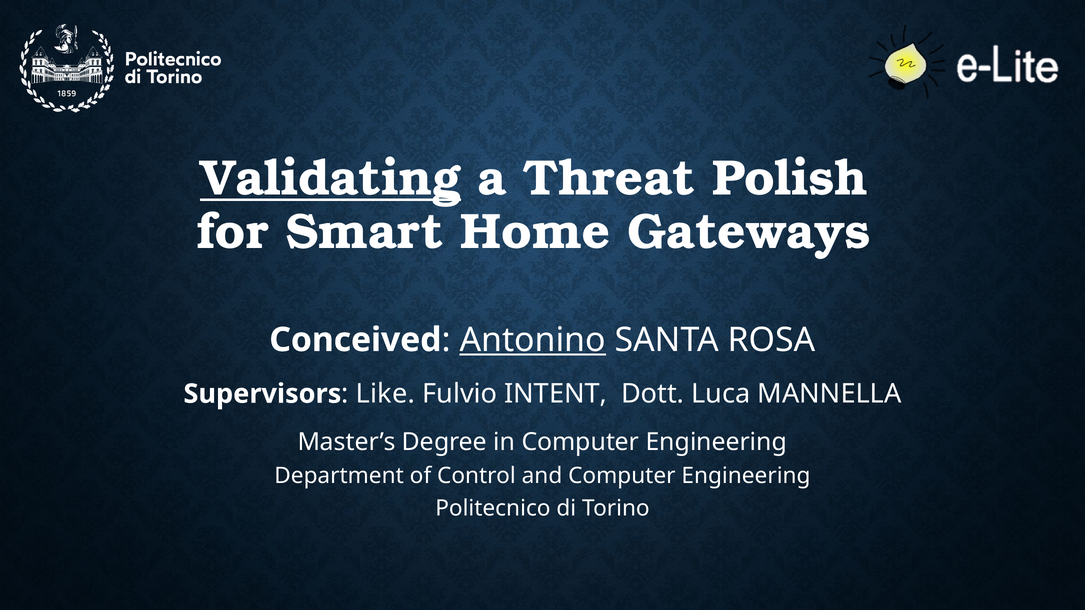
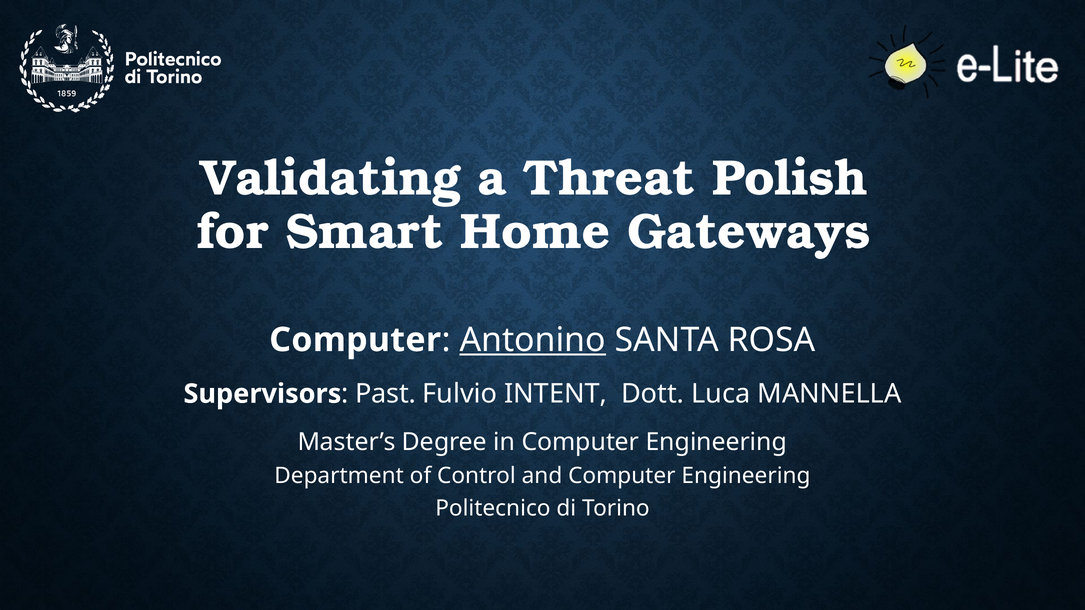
Validating underline: present -> none
Conceived at (355, 340): Conceived -> Computer
Like: Like -> Past
